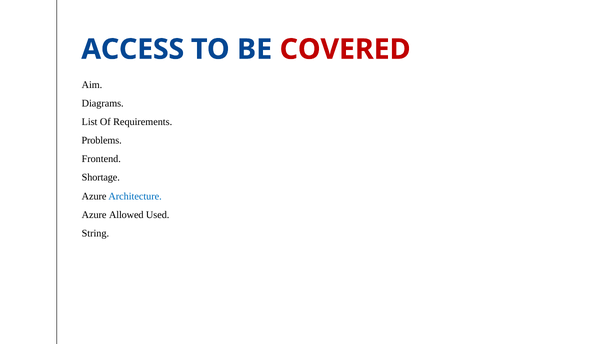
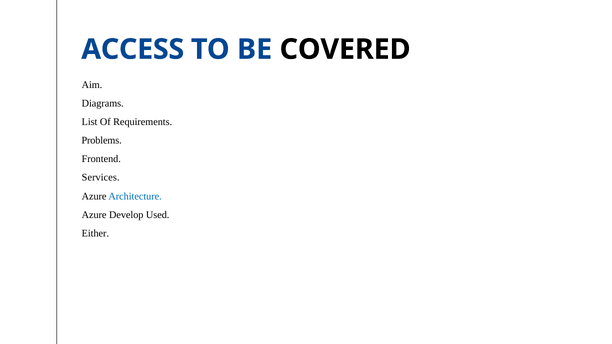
COVERED colour: red -> black
Shortage: Shortage -> Services
Allowed: Allowed -> Develop
String: String -> Either
